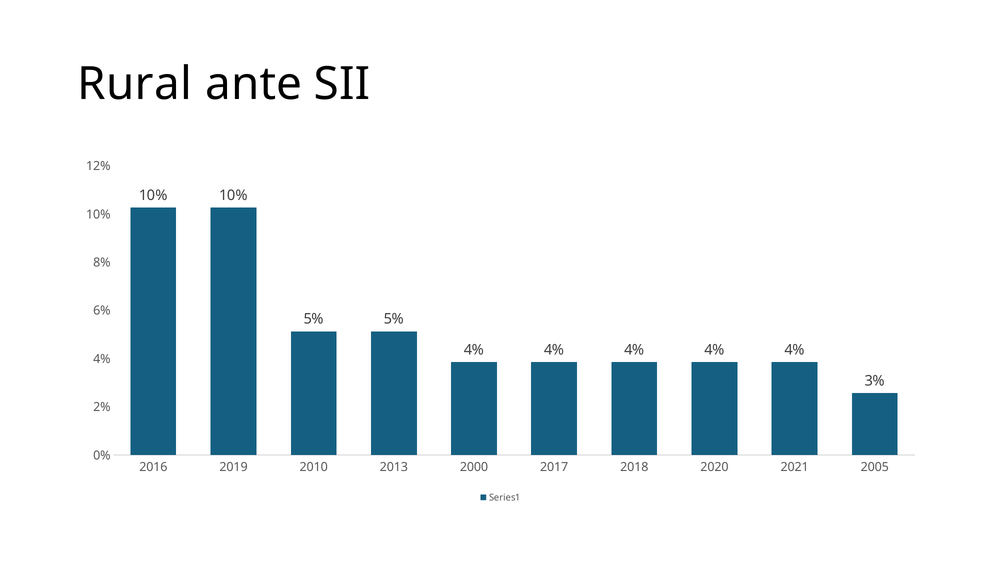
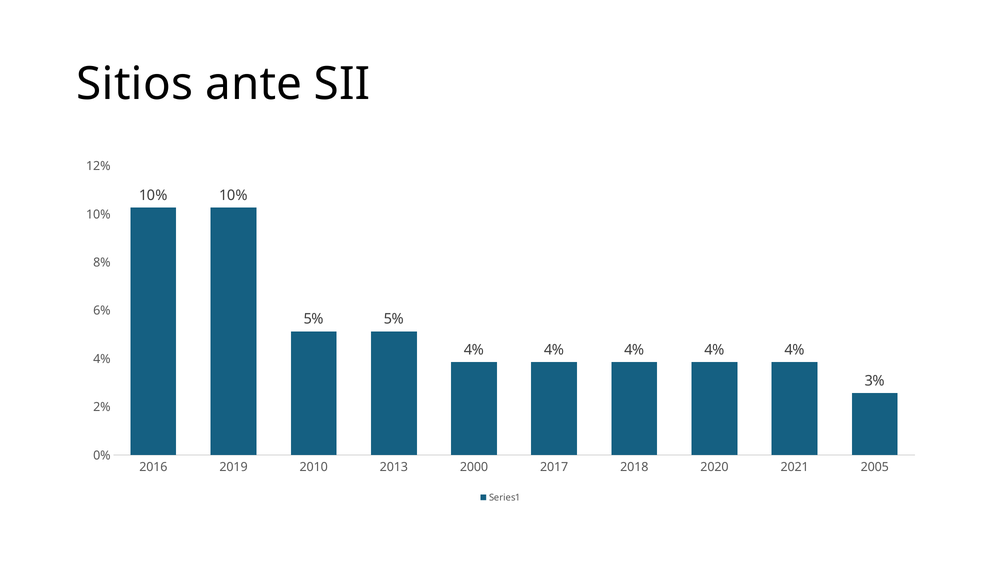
Rural: Rural -> Sitios
